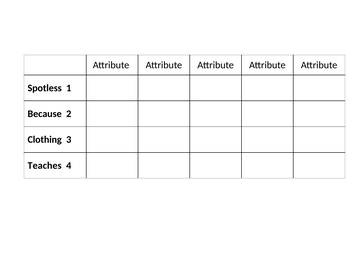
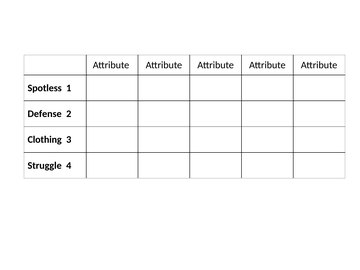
Because: Because -> Defense
Teaches: Teaches -> Struggle
